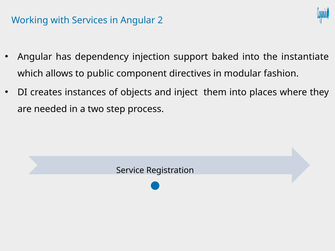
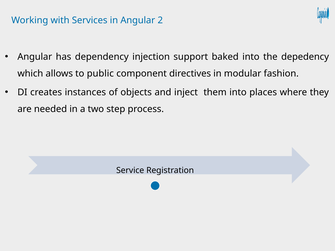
instantiate: instantiate -> depedency
